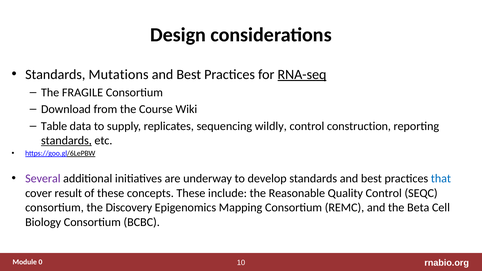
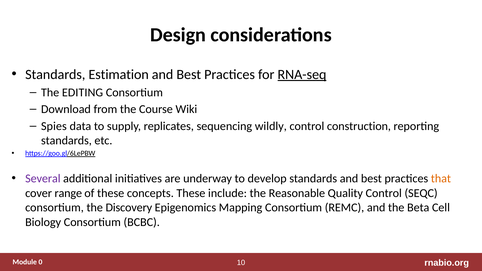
Mutations: Mutations -> Estimation
FRAGILE: FRAGILE -> EDITING
Table: Table -> Spies
standards at (66, 141) underline: present -> none
that colour: blue -> orange
result: result -> range
